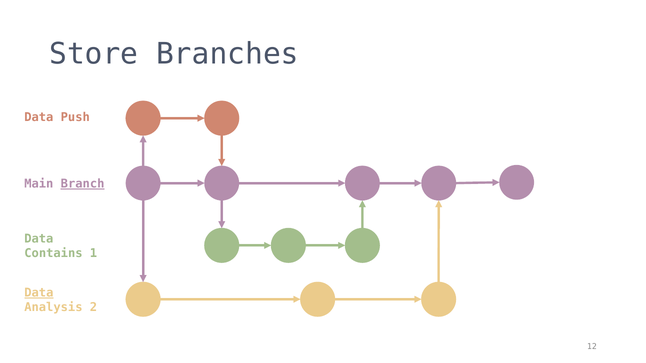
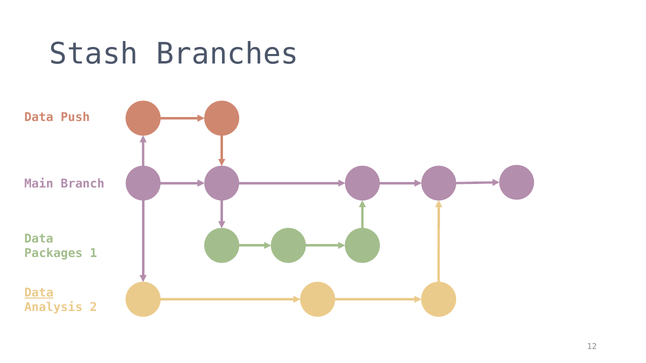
Store: Store -> Stash
Branch underline: present -> none
Contains: Contains -> Packages
